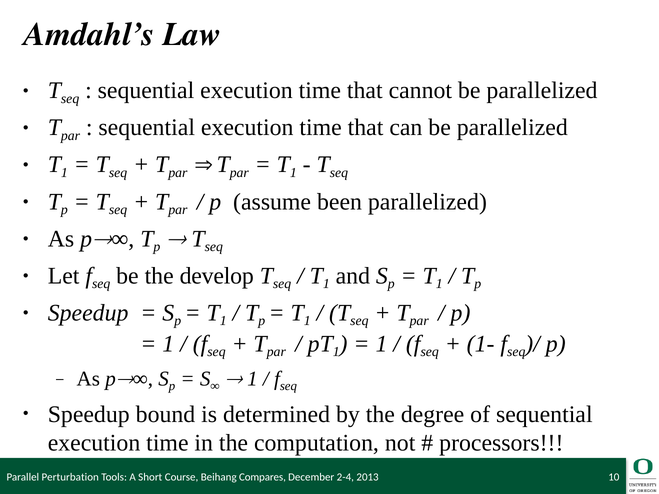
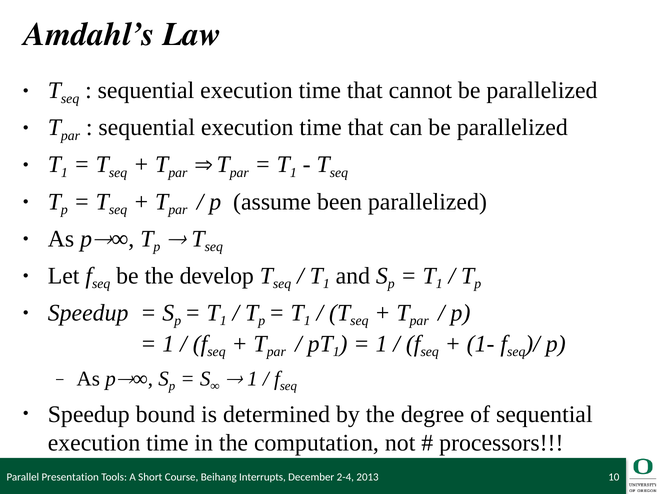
Perturbation: Perturbation -> Presentation
Compares: Compares -> Interrupts
